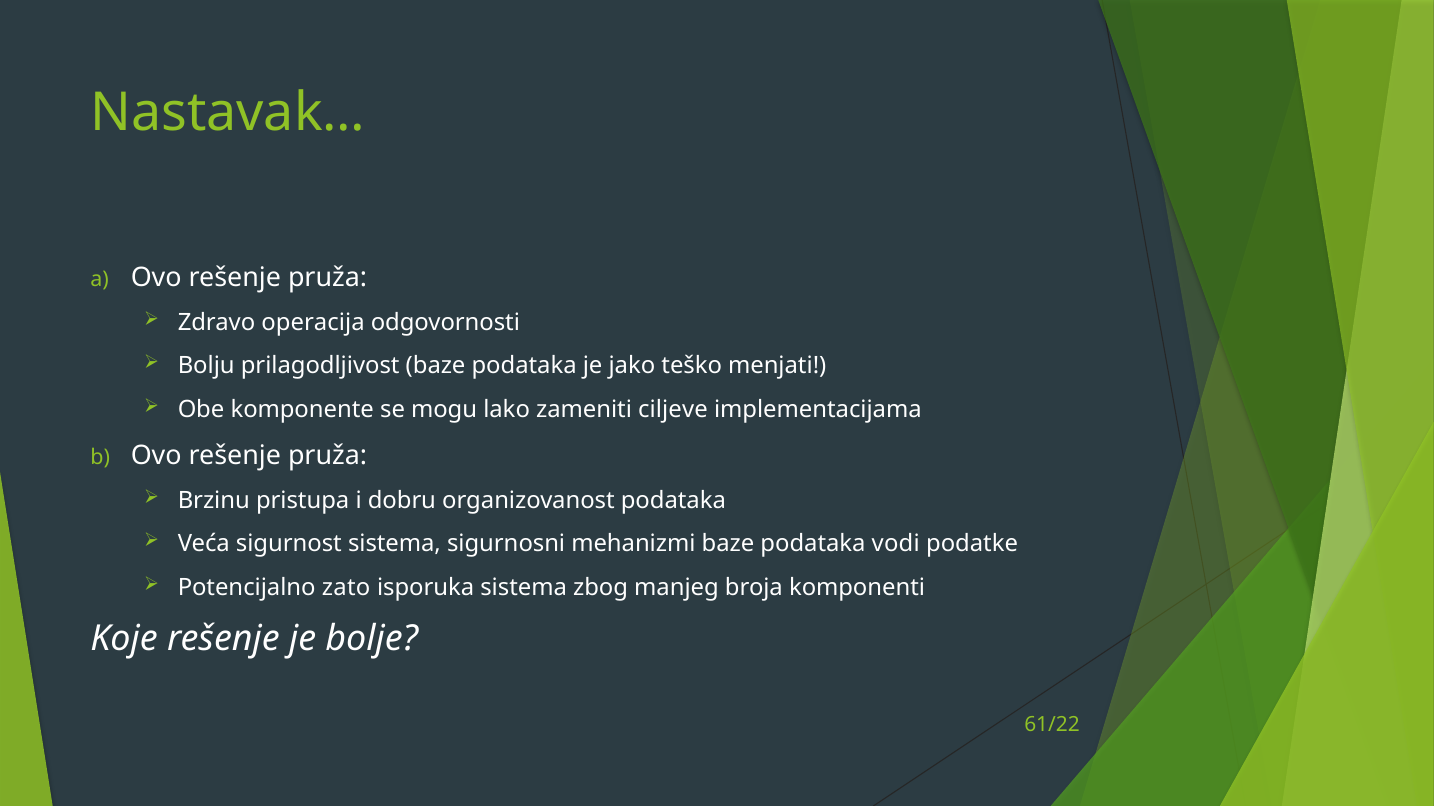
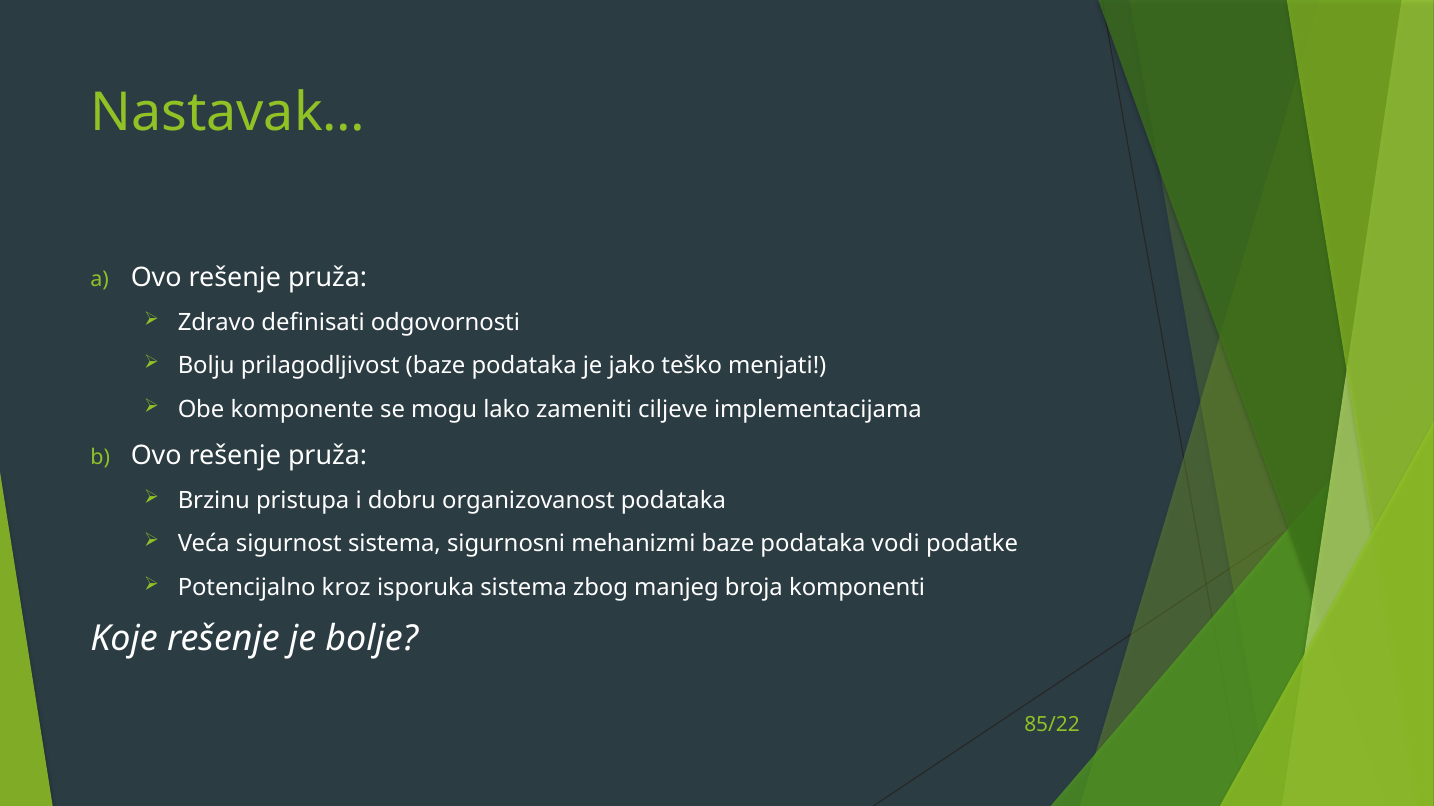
operacija: operacija -> definisati
zato: zato -> kroz
61/22: 61/22 -> 85/22
